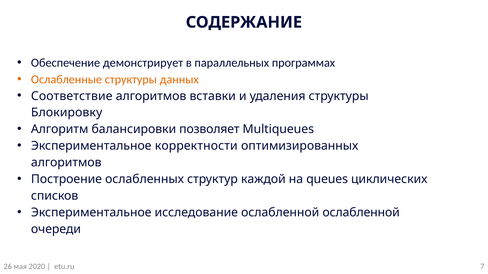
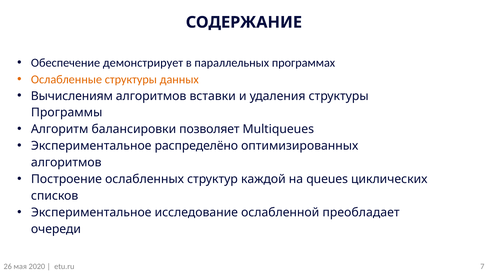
Соответствие: Соответствие -> Вычислениям
Блокировку: Блокировку -> Программы
корректности: корректности -> распределёно
ослабленной ослабленной: ослабленной -> преобладает
